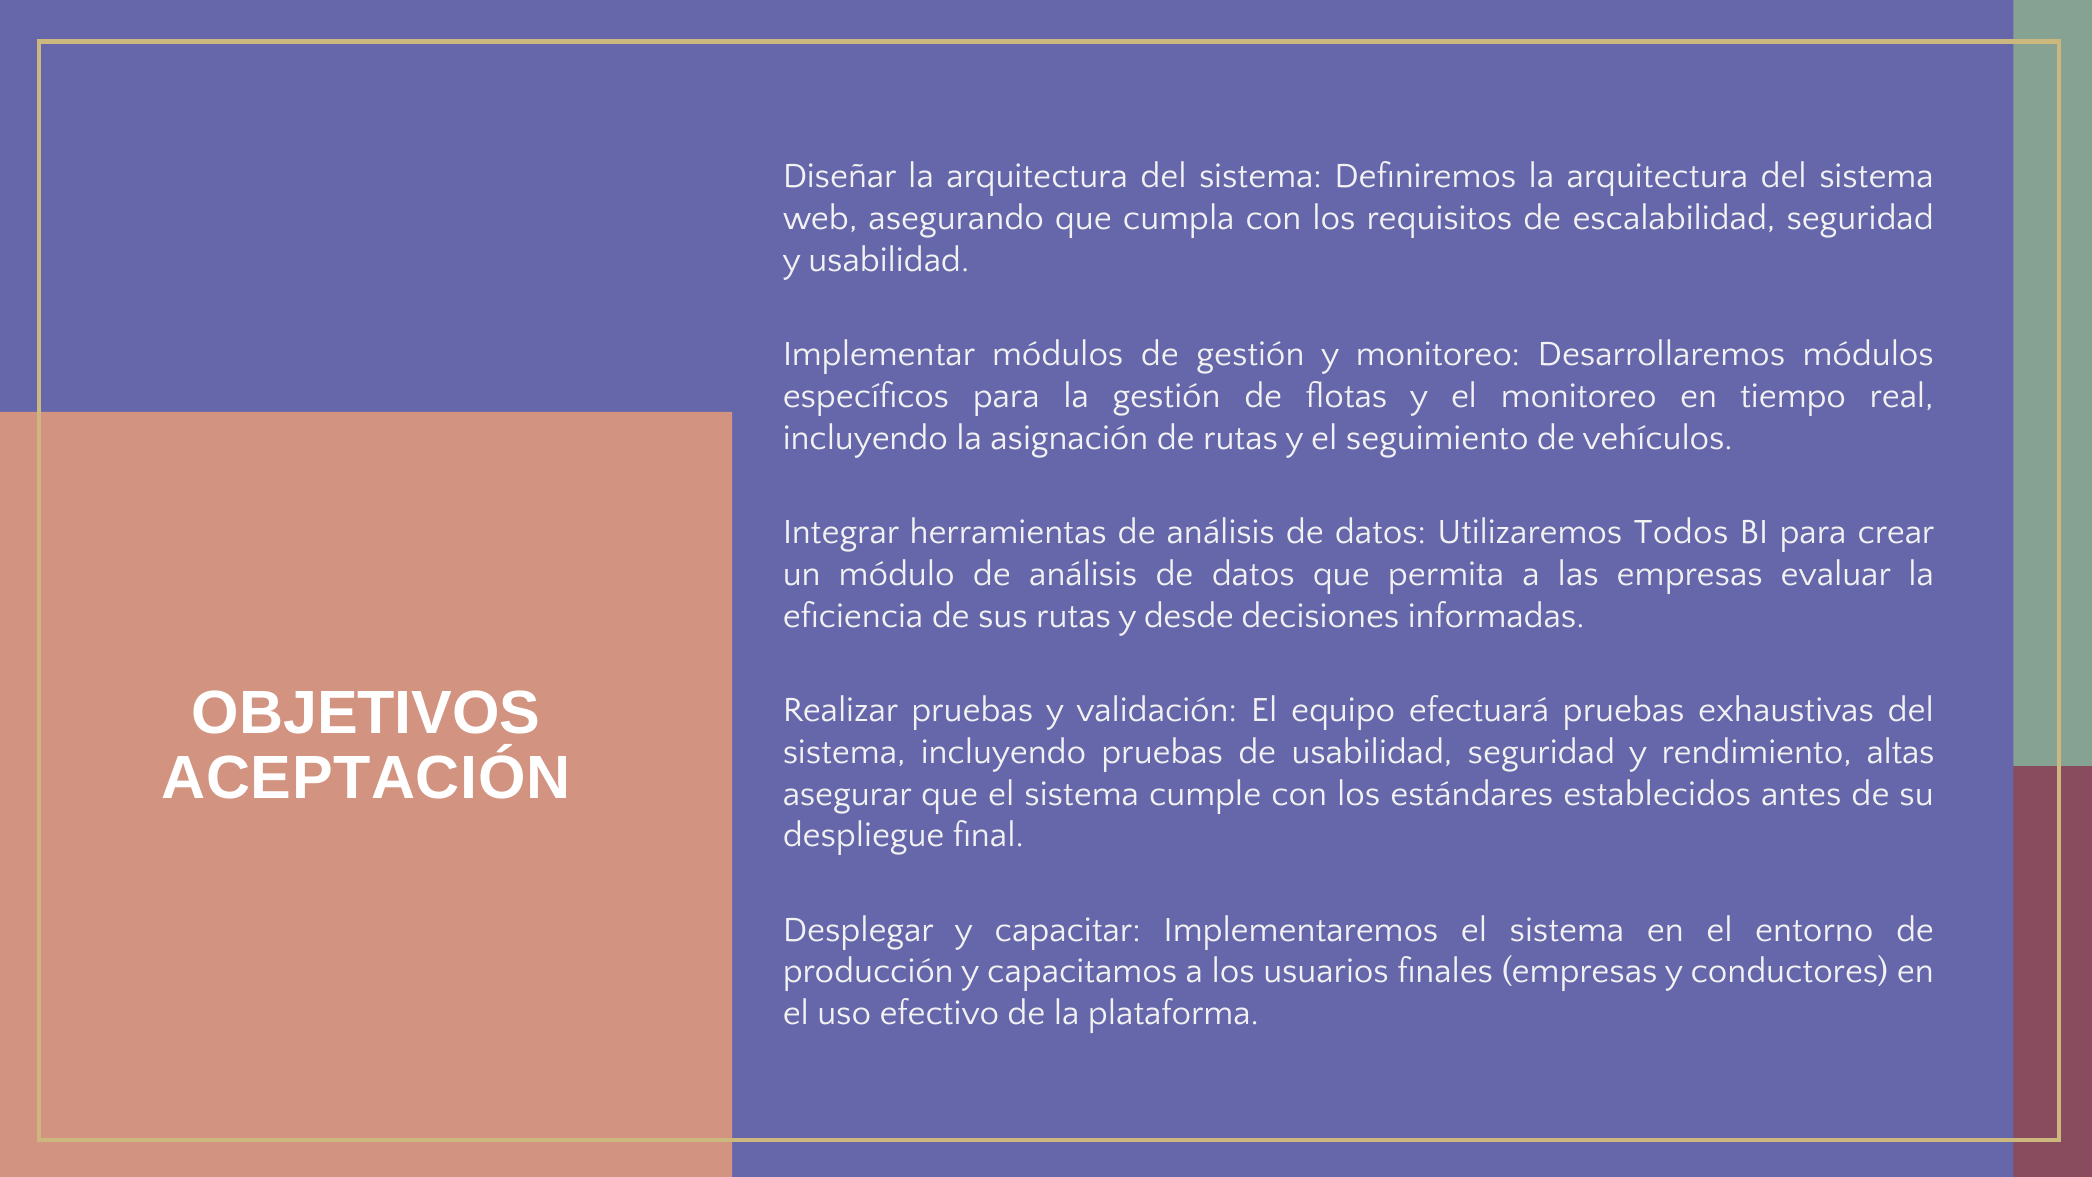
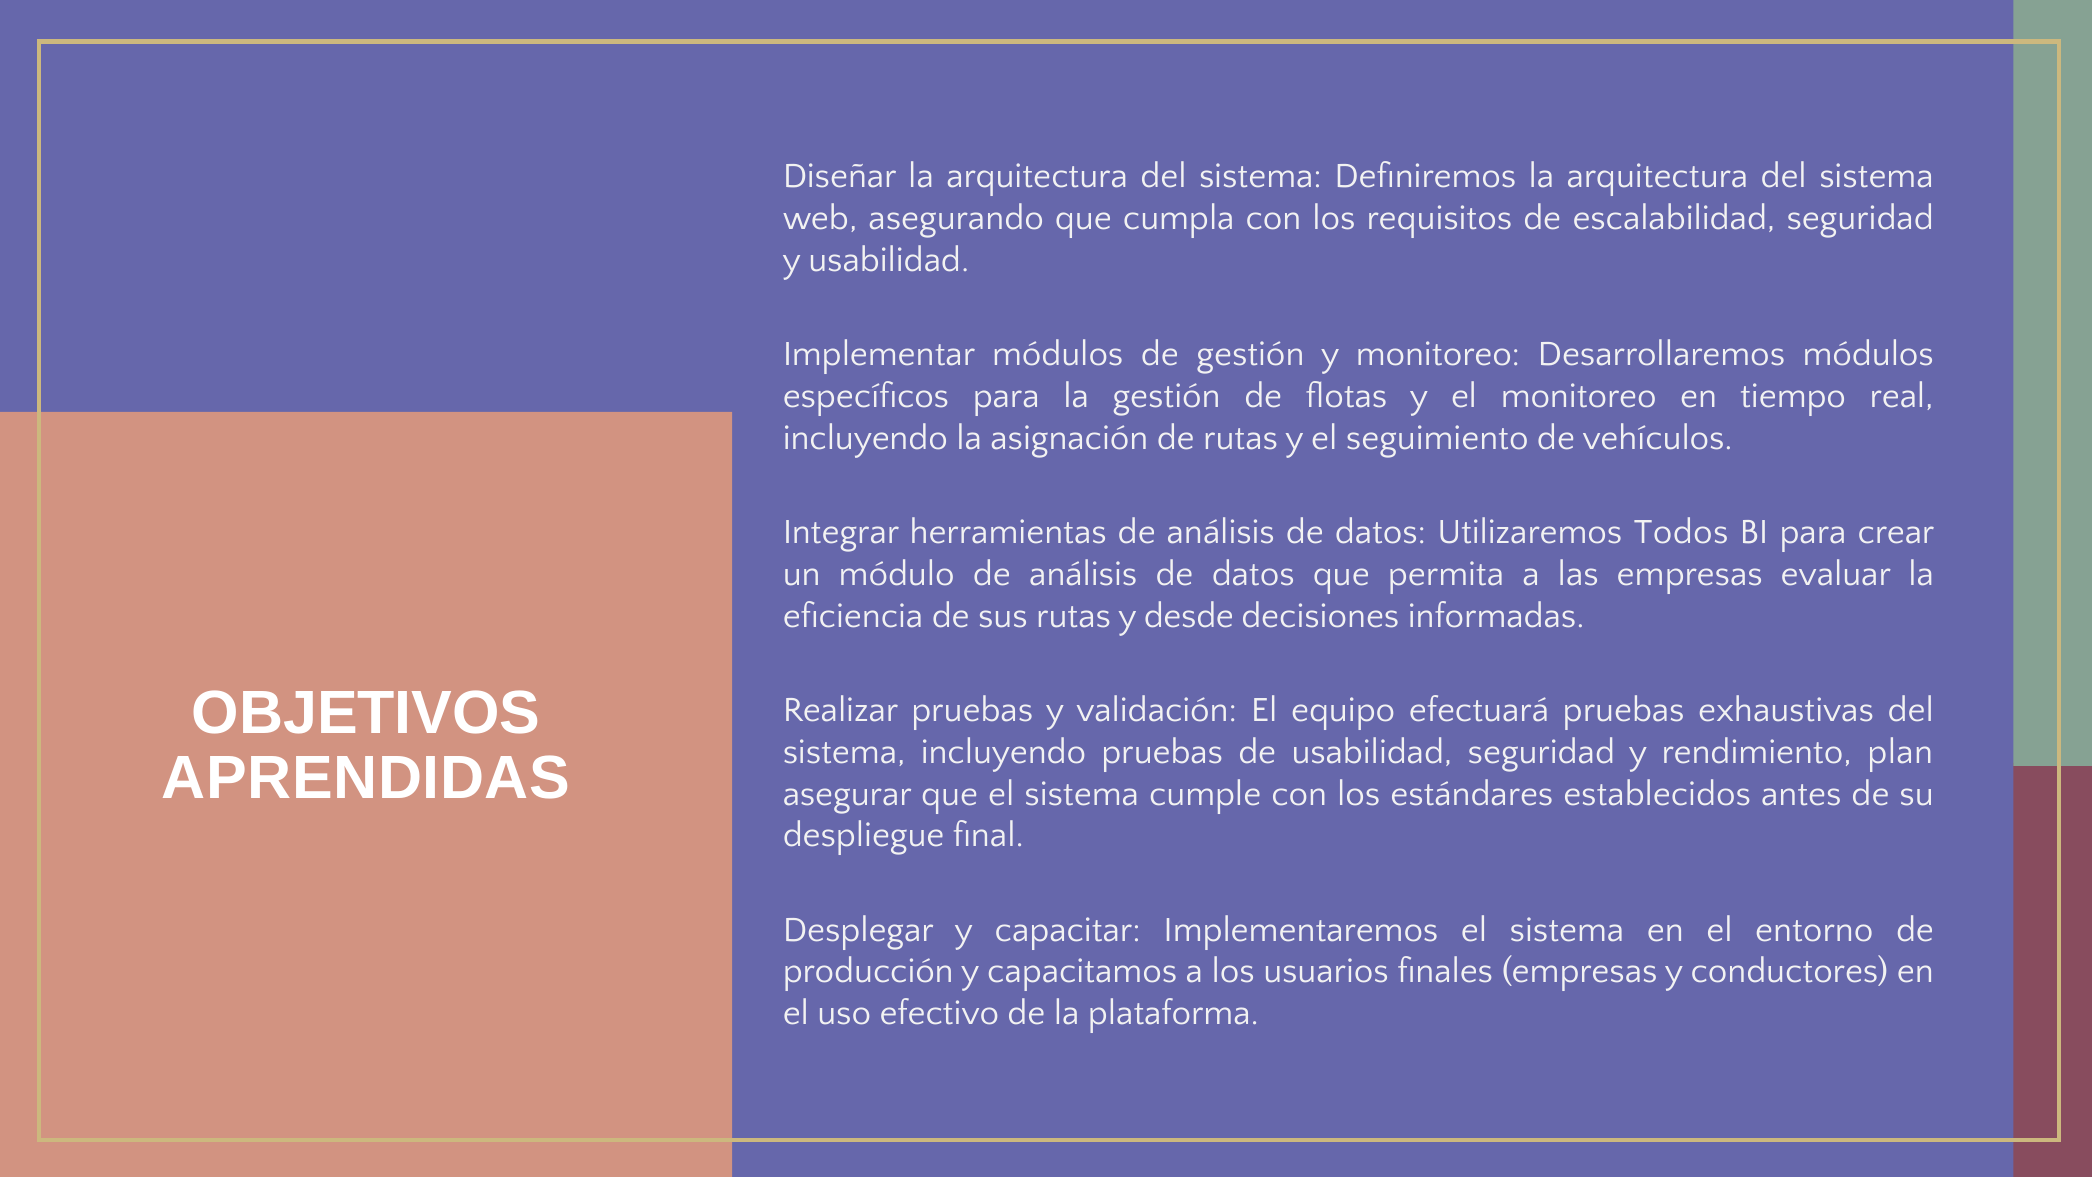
altas: altas -> plan
ACEPTACIÓN: ACEPTACIÓN -> APRENDIDAS
